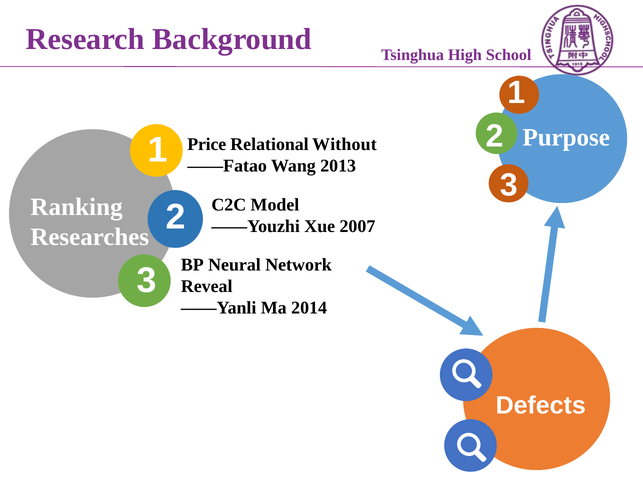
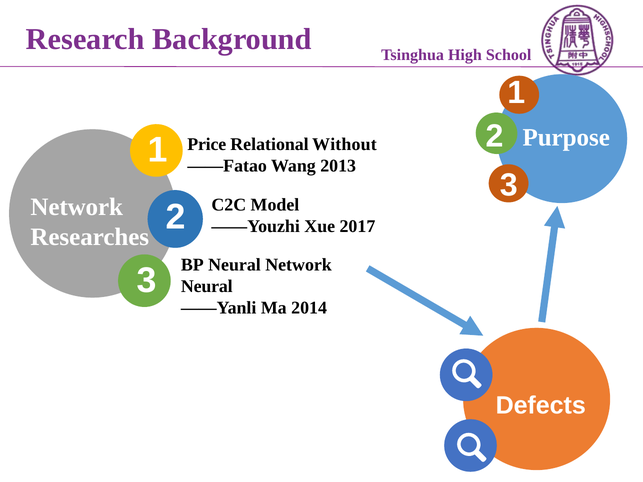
Ranking at (77, 207): Ranking -> Network
2007: 2007 -> 2017
Reveal at (207, 287): Reveal -> Neural
